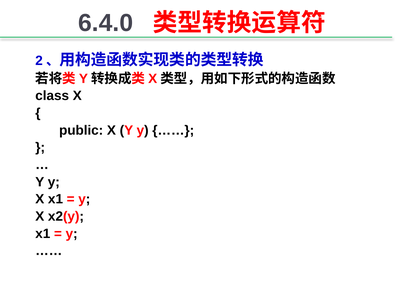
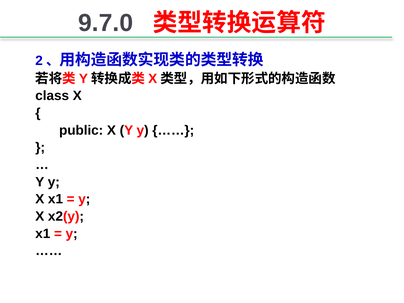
6.4.0: 6.4.0 -> 9.7.0
